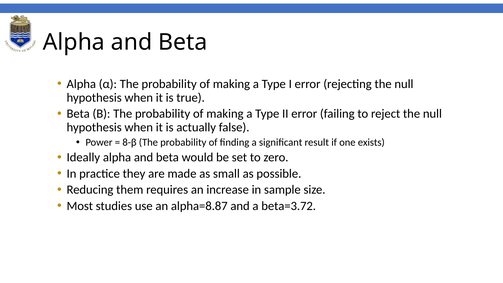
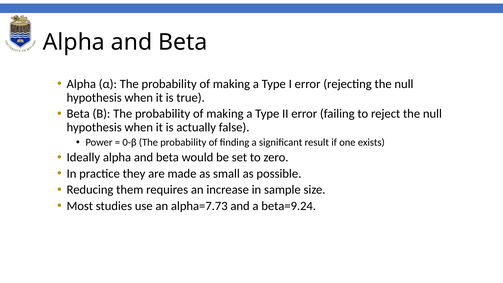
8-β: 8-β -> 0-β
alpha=8.87: alpha=8.87 -> alpha=7.73
beta=3.72: beta=3.72 -> beta=9.24
